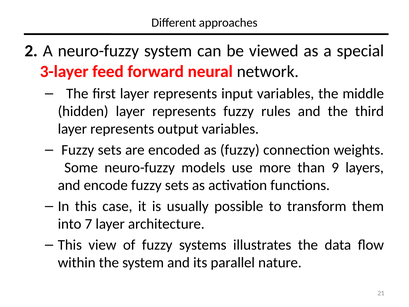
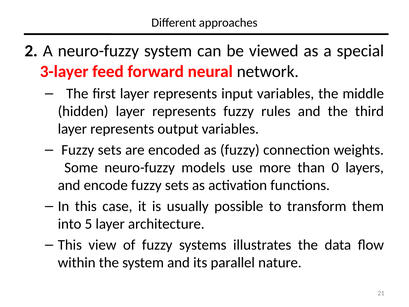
9: 9 -> 0
7: 7 -> 5
